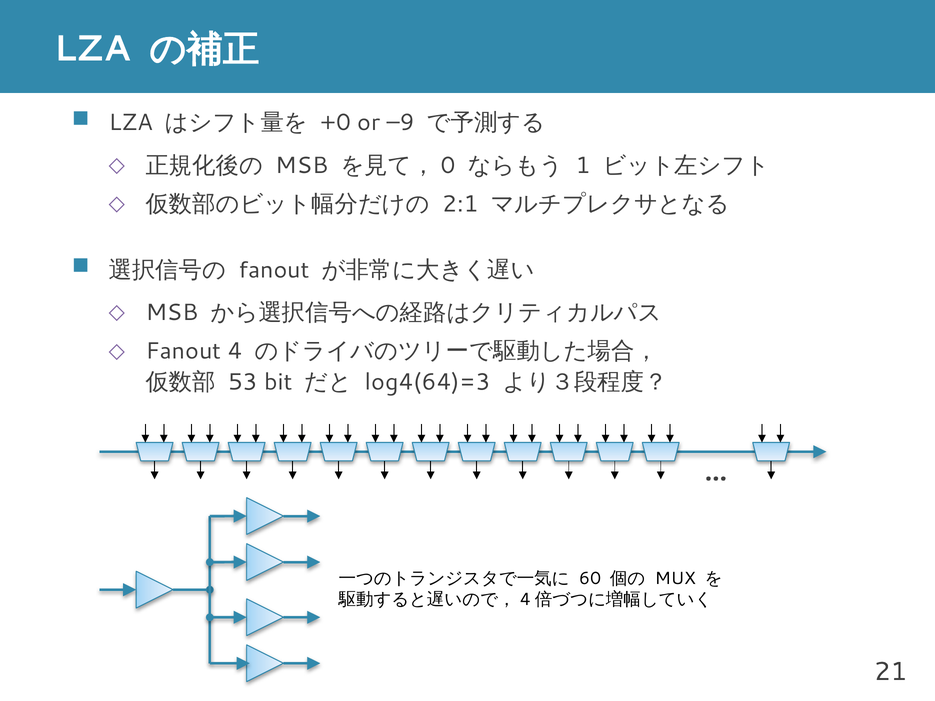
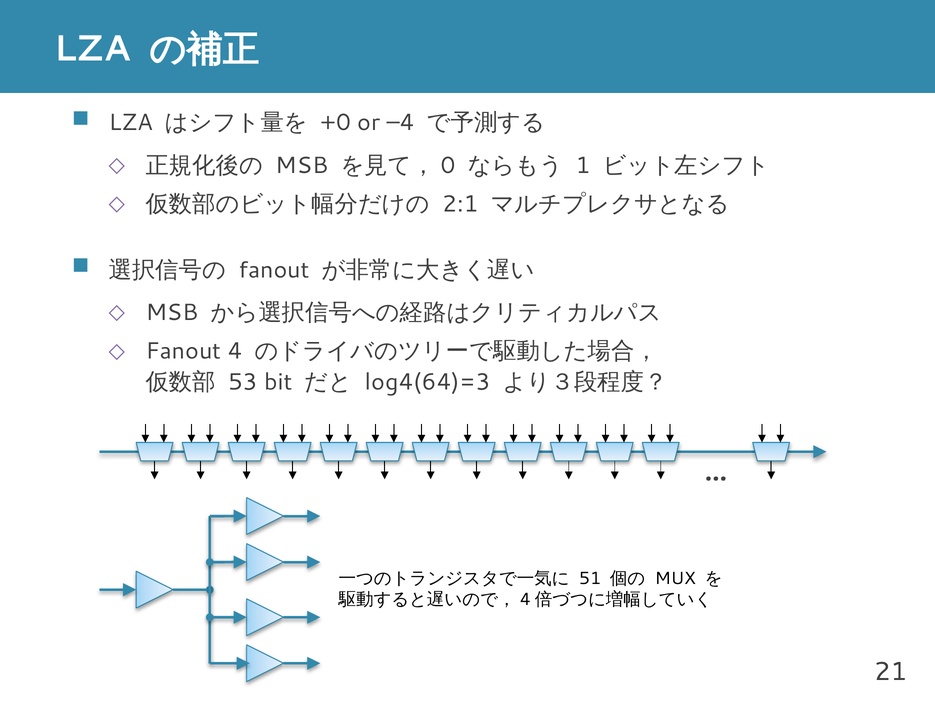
–9: –9 -> –4
60: 60 -> 51
